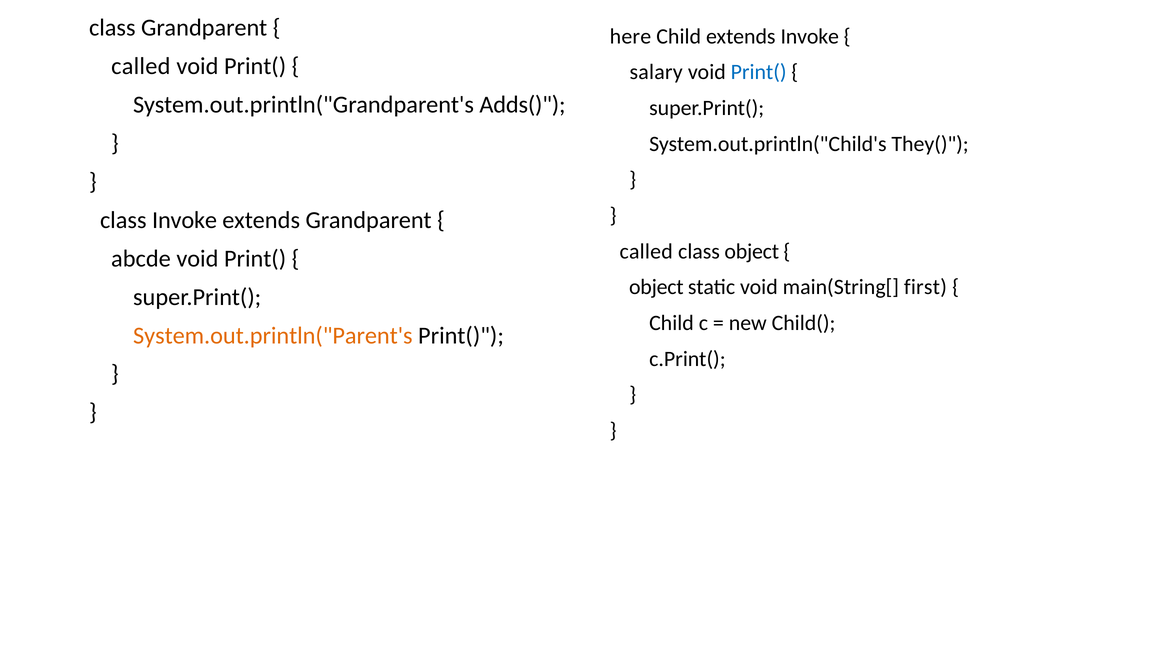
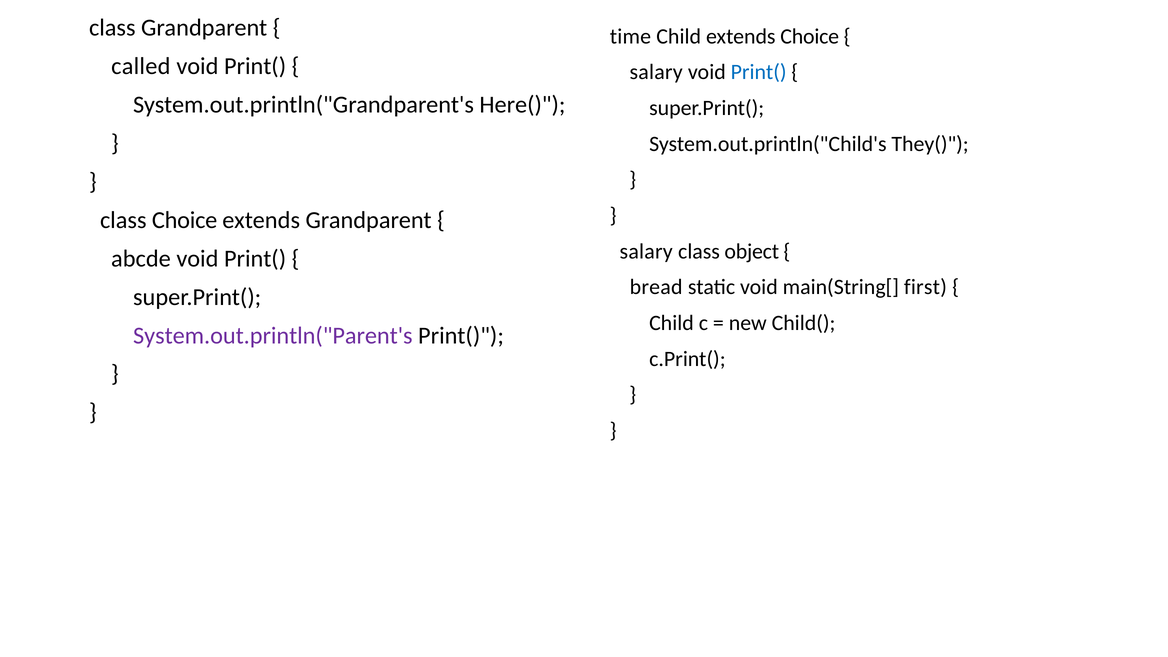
here: here -> time
extends Invoke: Invoke -> Choice
Adds(: Adds( -> Here(
class Invoke: Invoke -> Choice
called at (646, 251): called -> salary
object at (656, 287): object -> bread
System.out.println("Parent's colour: orange -> purple
